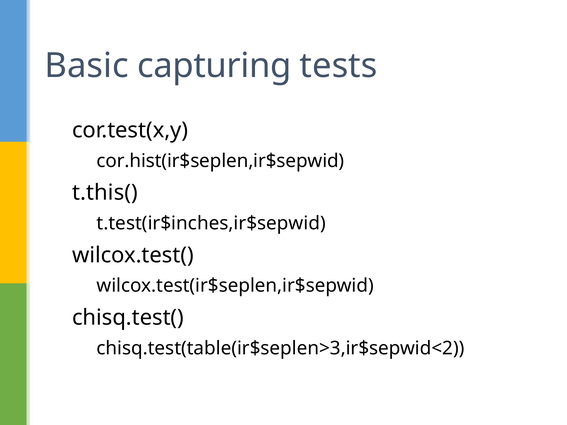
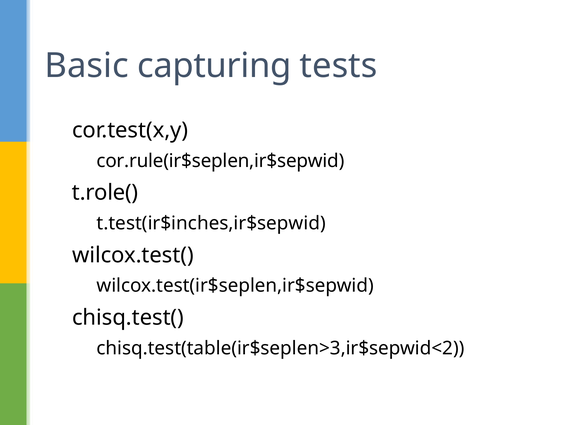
cor.hist(ir$seplen,ir$sepwid: cor.hist(ir$seplen,ir$sepwid -> cor.rule(ir$seplen,ir$sepwid
t.this(: t.this( -> t.role(
